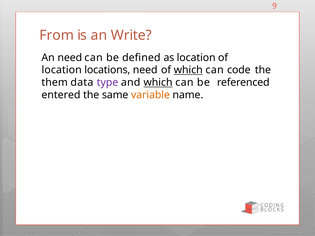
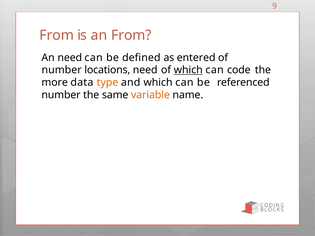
an Write: Write -> From
as location: location -> entered
location at (62, 70): location -> number
them: them -> more
type colour: purple -> orange
which at (158, 83) underline: present -> none
entered at (61, 95): entered -> number
